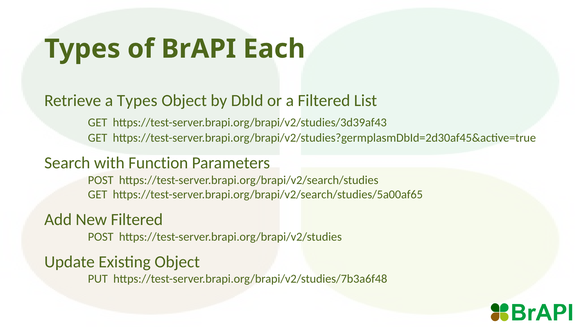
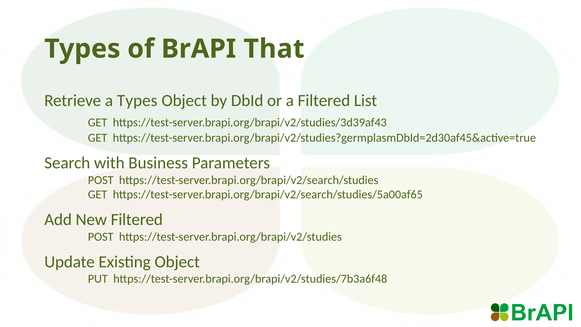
Each: Each -> That
Function: Function -> Business
